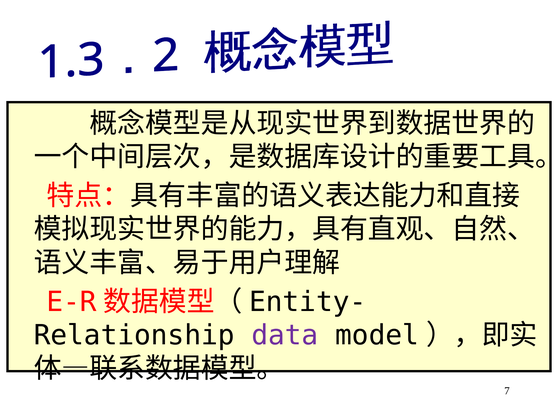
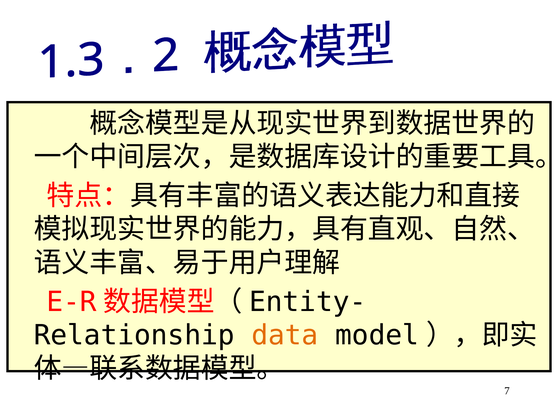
data colour: purple -> orange
